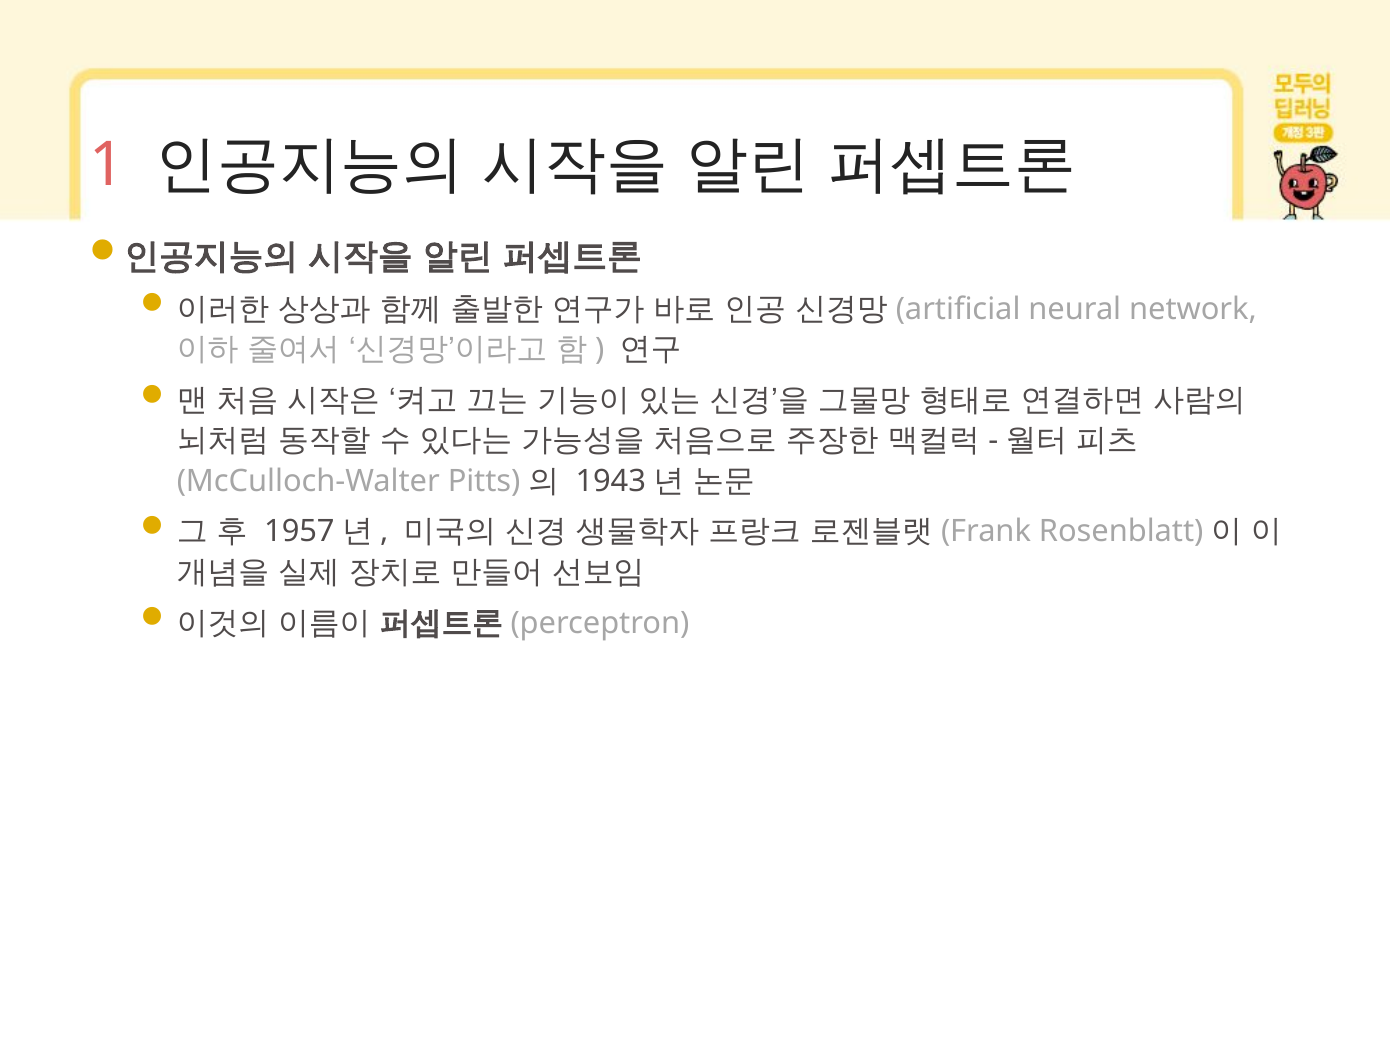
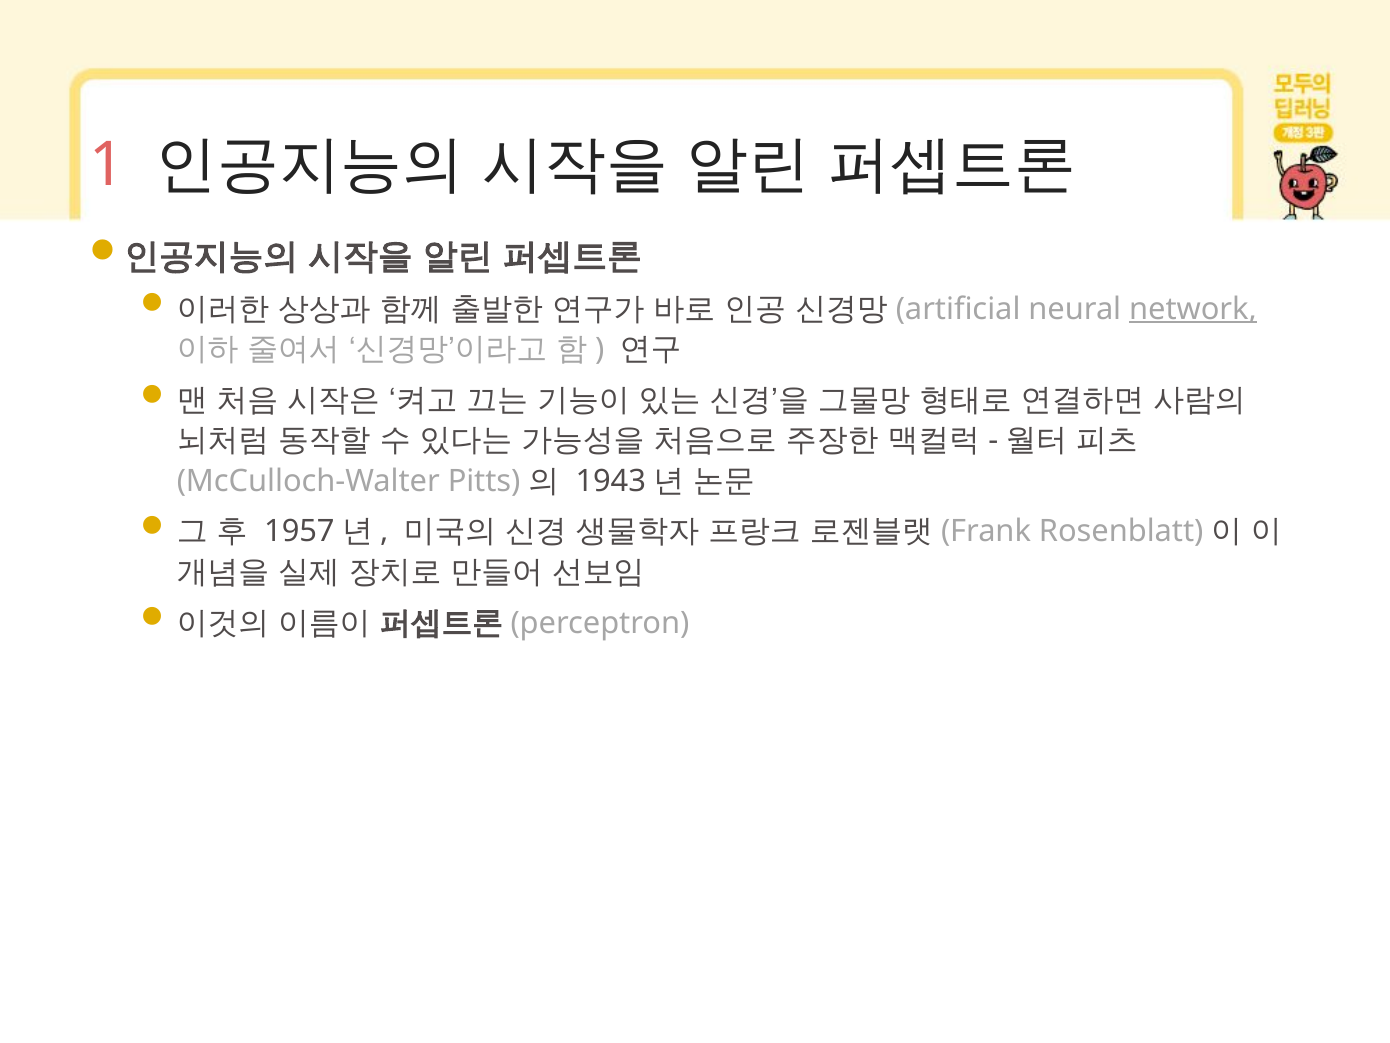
network underline: none -> present
